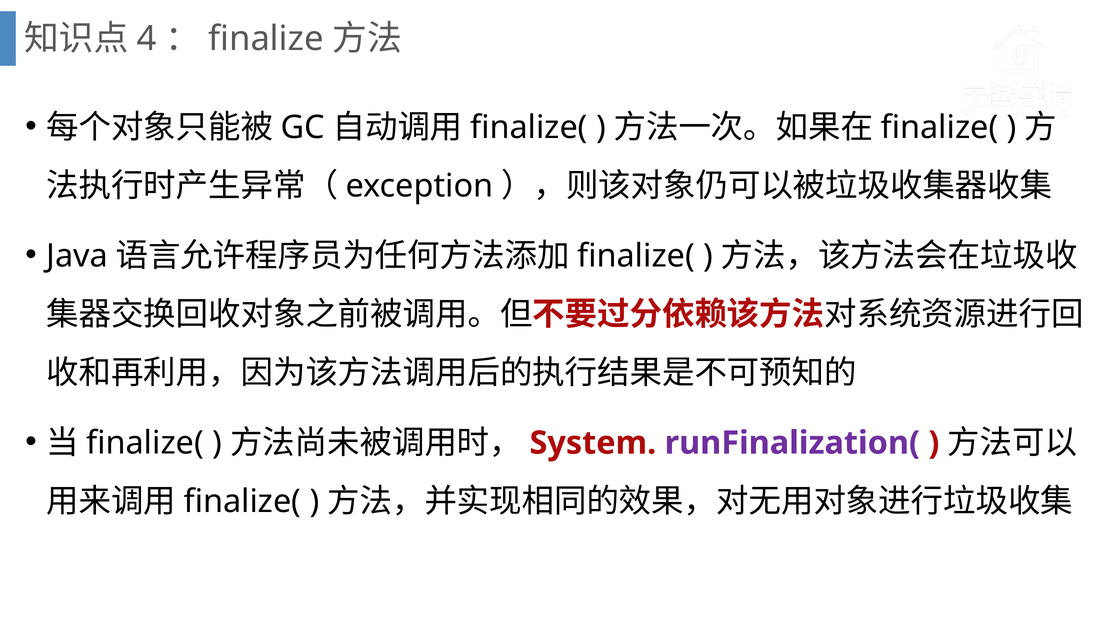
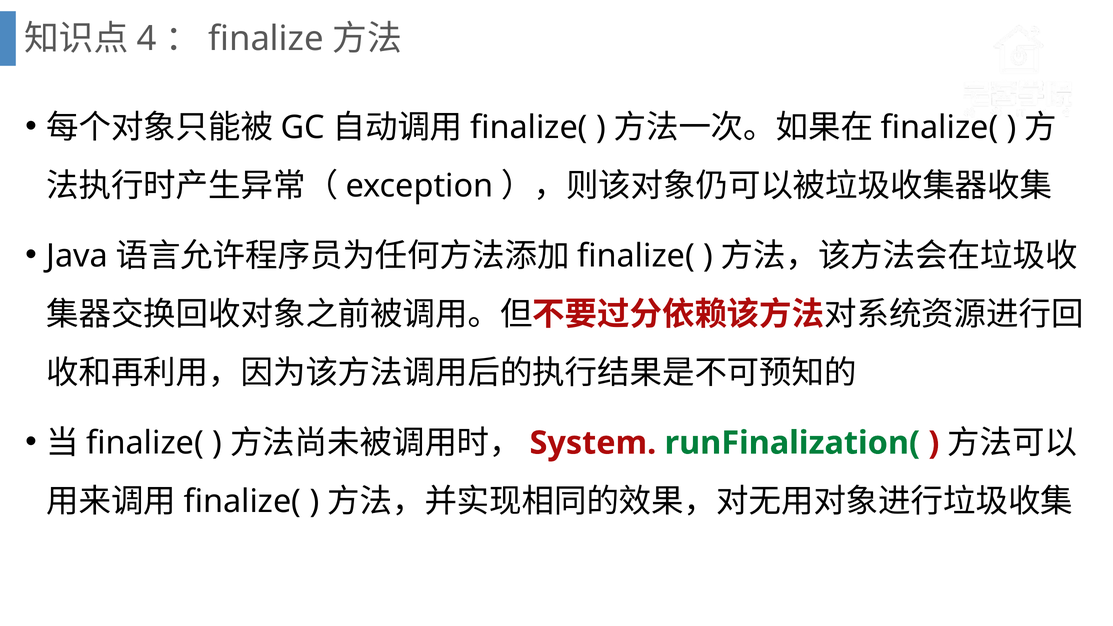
runFinalization( colour: purple -> green
